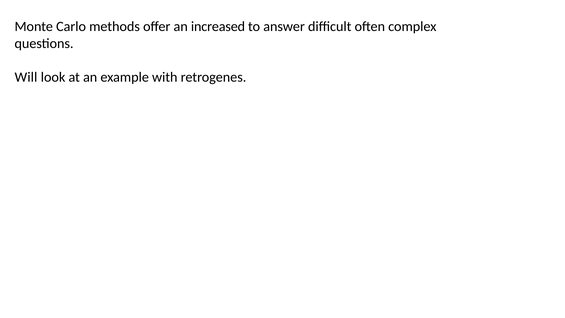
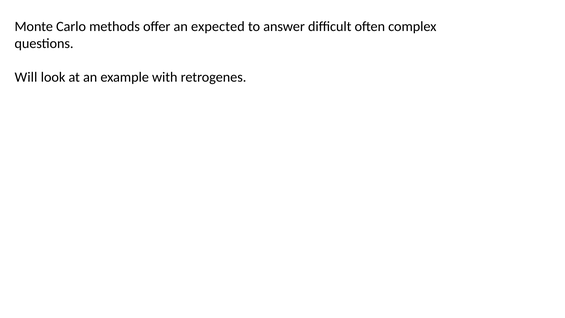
increased: increased -> expected
